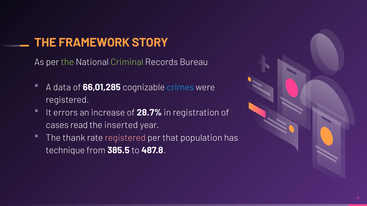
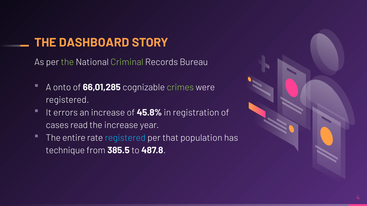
FRAMEWORK: FRAMEWORK -> DASHBOARD
data: data -> onto
crimes colour: light blue -> light green
28.7%: 28.7% -> 45.8%
the inserted: inserted -> increase
thank: thank -> entire
registered at (125, 138) colour: pink -> light blue
